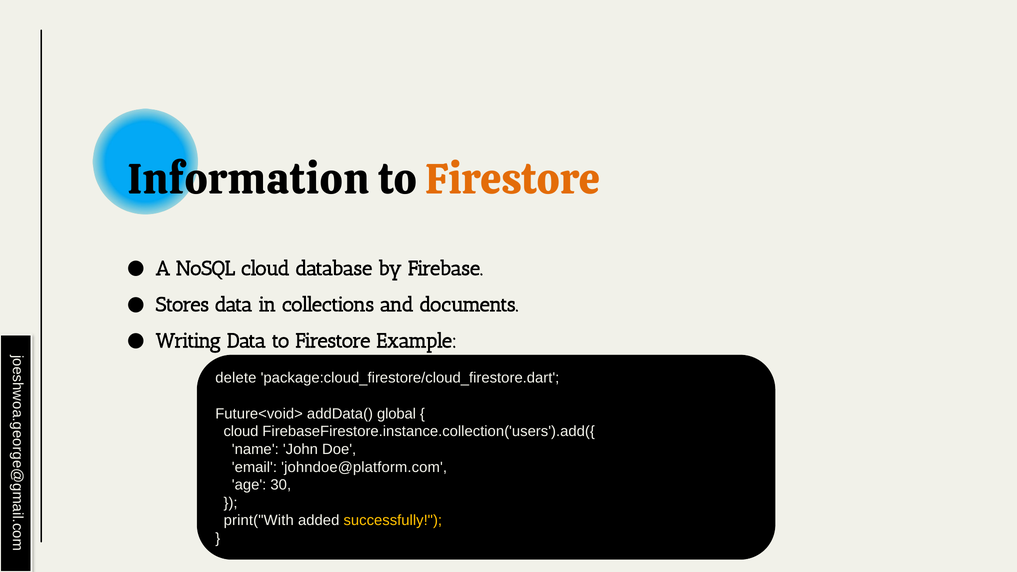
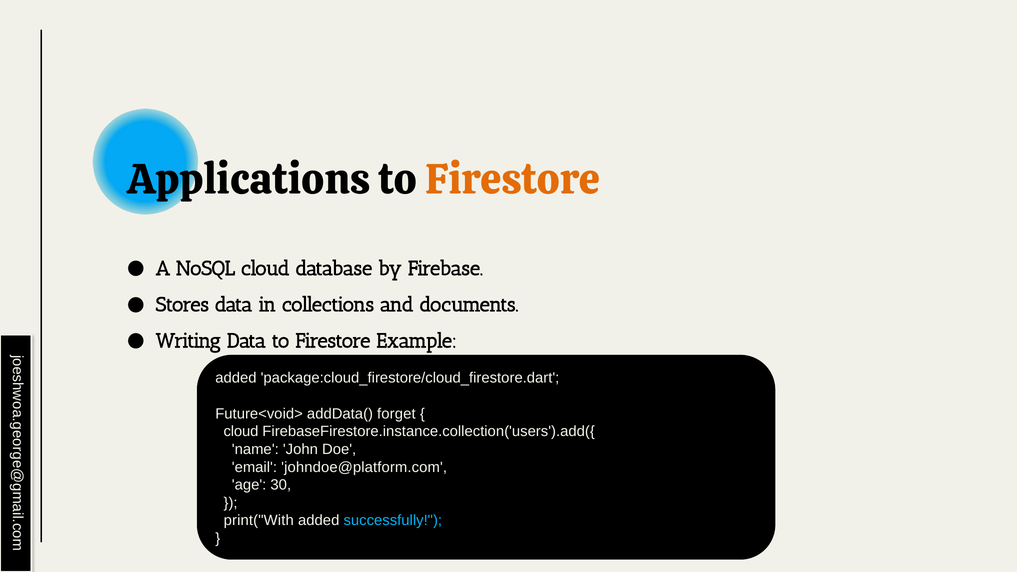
Information: Information -> Applications
delete at (236, 378): delete -> added
global: global -> forget
successfully colour: yellow -> light blue
